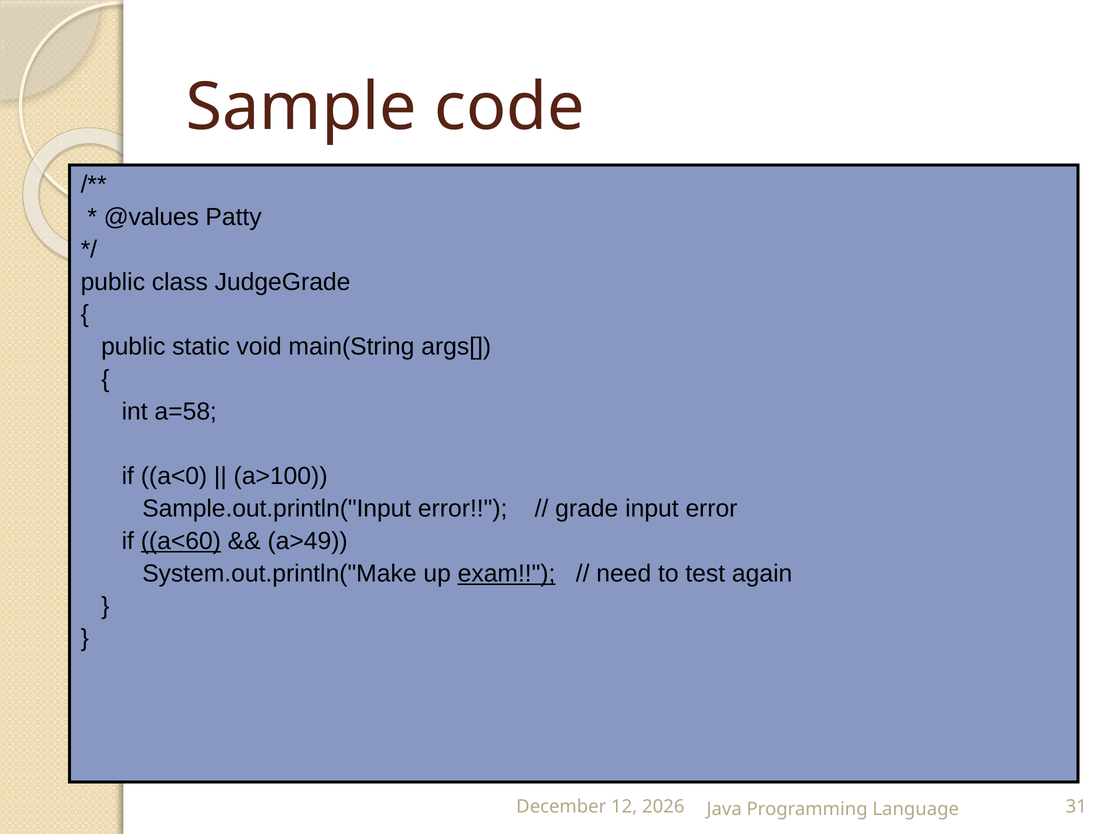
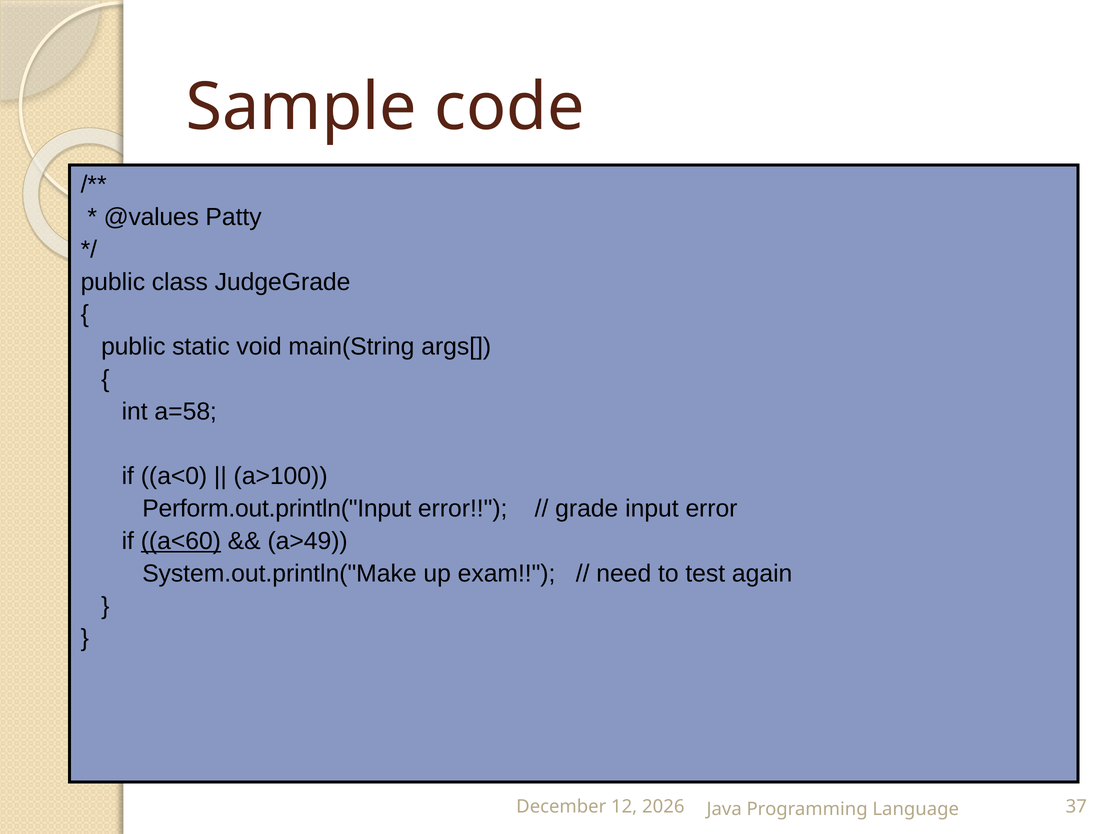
Sample.out.println("Input: Sample.out.println("Input -> Perform.out.println("Input
exam underline: present -> none
31: 31 -> 37
